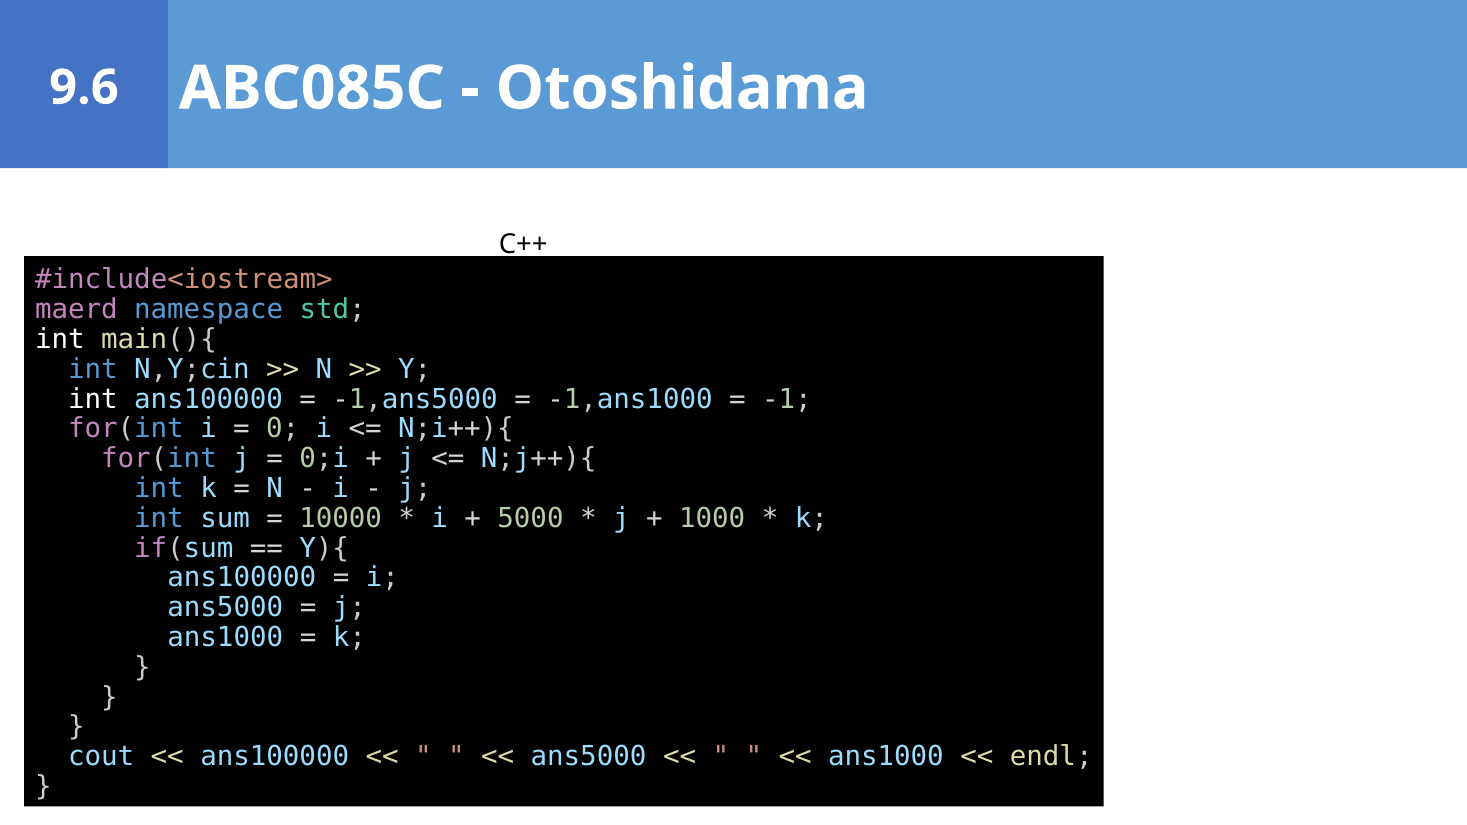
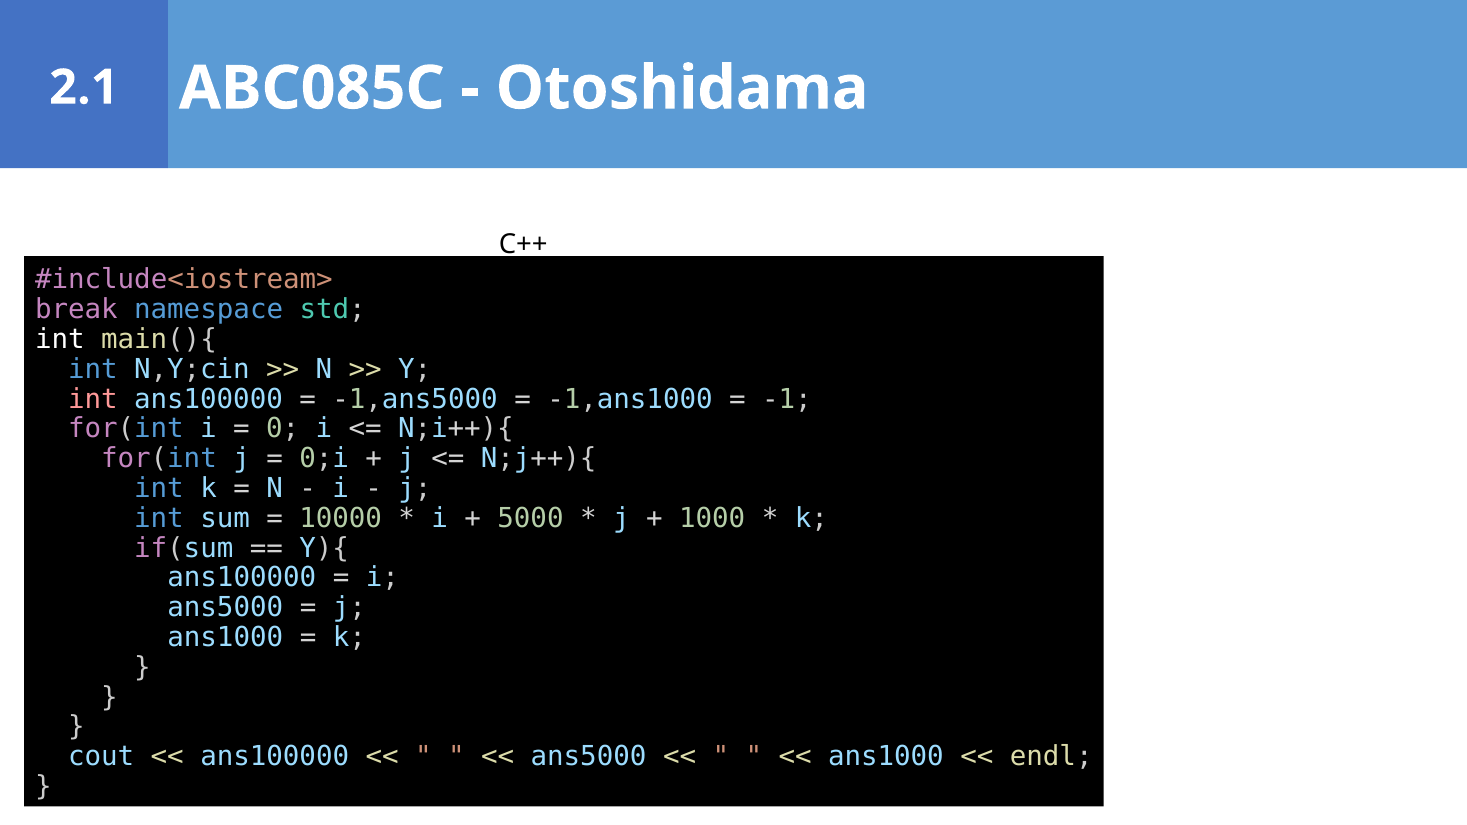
9.6: 9.6 -> 2.1
maerd: maerd -> break
int at (93, 399) colour: white -> pink
